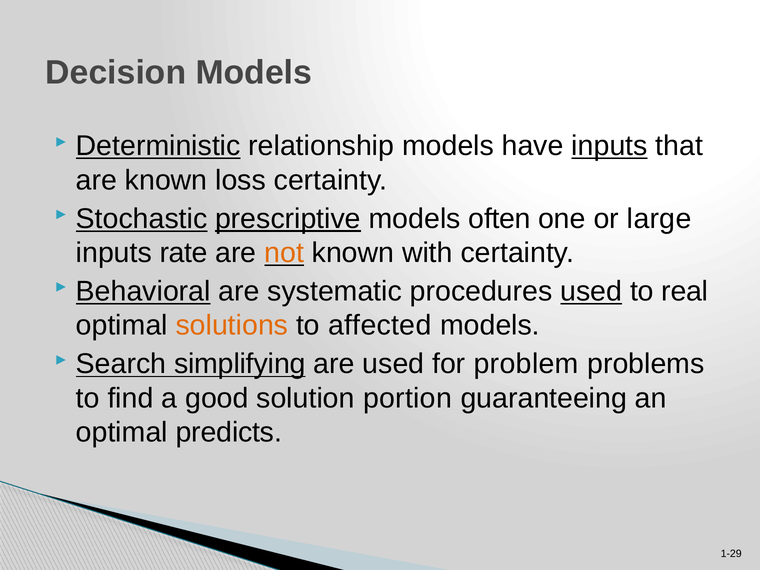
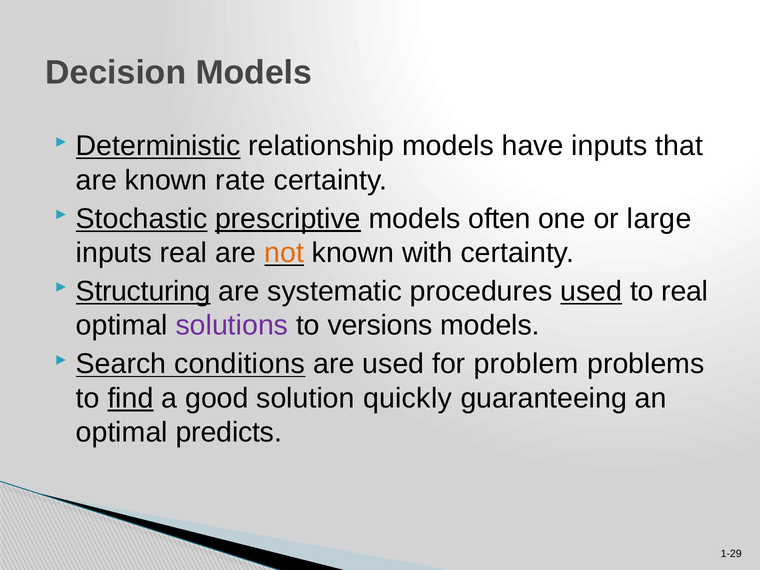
inputs at (609, 146) underline: present -> none
loss: loss -> rate
inputs rate: rate -> real
Behavioral: Behavioral -> Structuring
solutions colour: orange -> purple
affected: affected -> versions
simplifying: simplifying -> conditions
find underline: none -> present
portion: portion -> quickly
